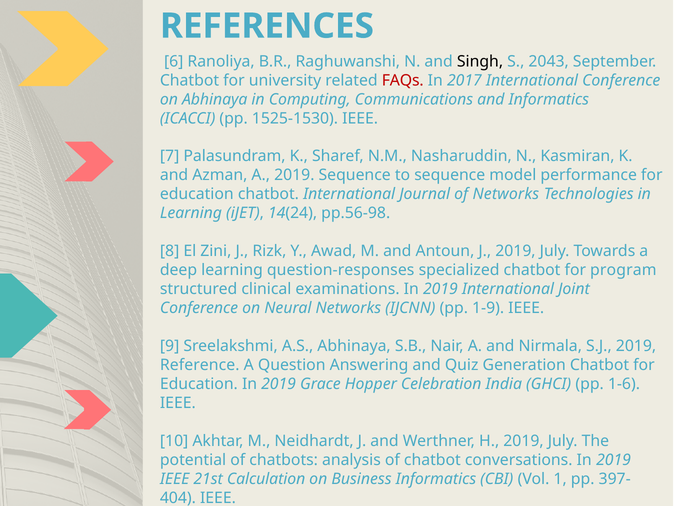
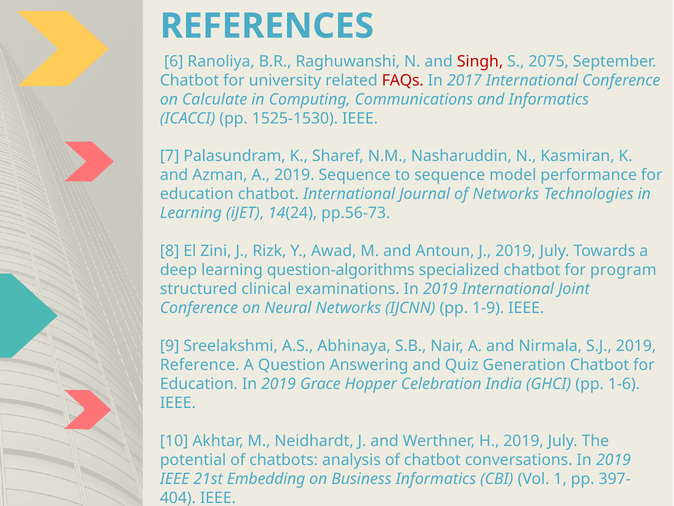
Singh colour: black -> red
2043: 2043 -> 2075
on Abhinaya: Abhinaya -> Calculate
pp.56-98: pp.56-98 -> pp.56-73
question-responses: question-responses -> question-algorithms
Calculation: Calculation -> Embedding
